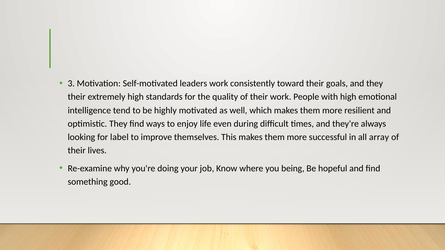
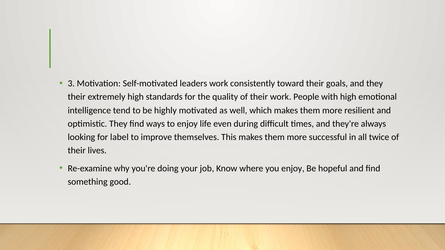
array: array -> twice
you being: being -> enjoy
